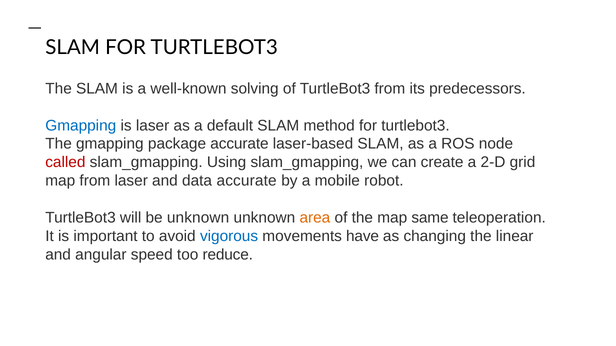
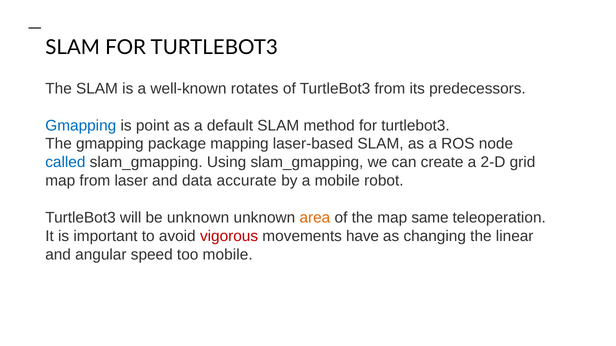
solving: solving -> rotates
is laser: laser -> point
package accurate: accurate -> mapping
called colour: red -> blue
vigorous colour: blue -> red
too reduce: reduce -> mobile
